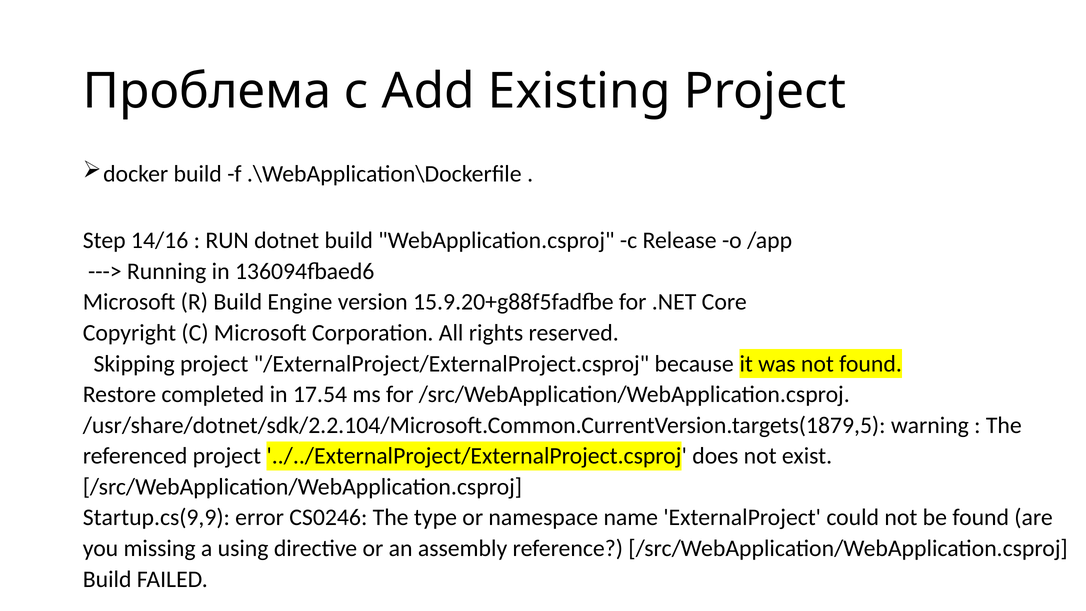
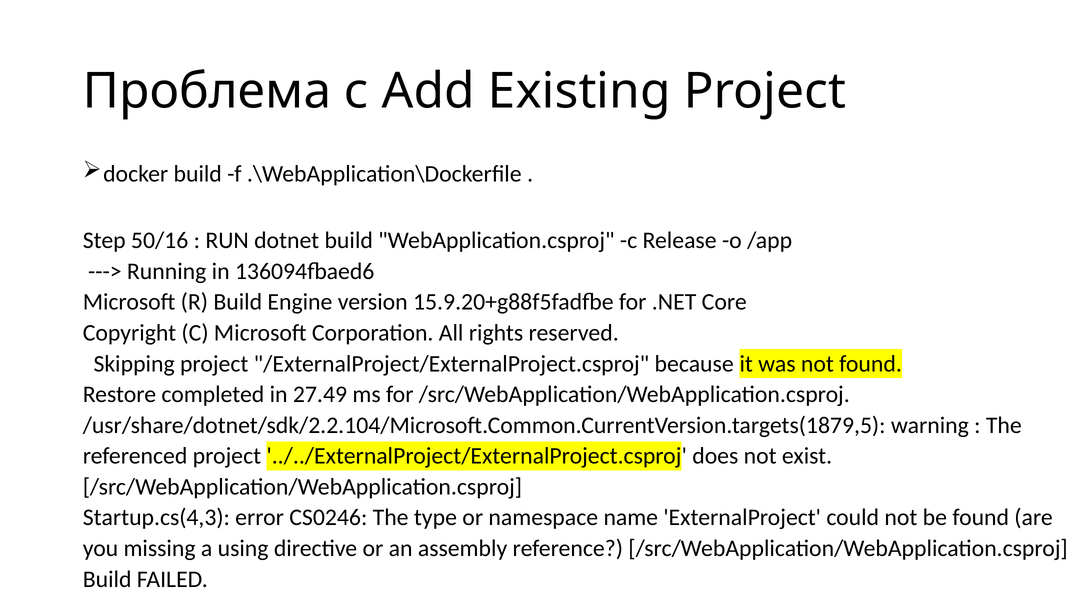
14/16: 14/16 -> 50/16
17.54: 17.54 -> 27.49
Startup.cs(9,9: Startup.cs(9,9 -> Startup.cs(4,3
